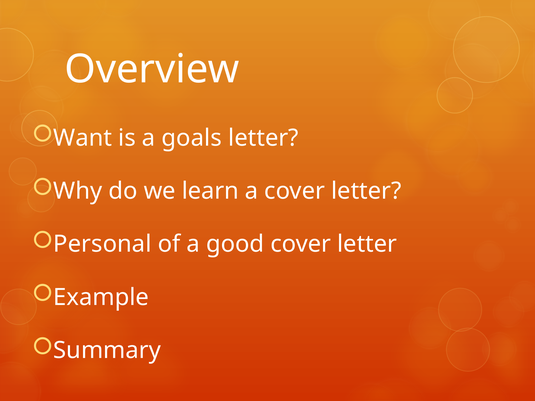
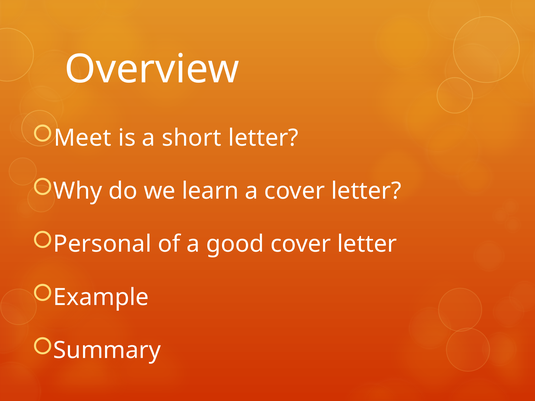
Want: Want -> Meet
goals: goals -> short
